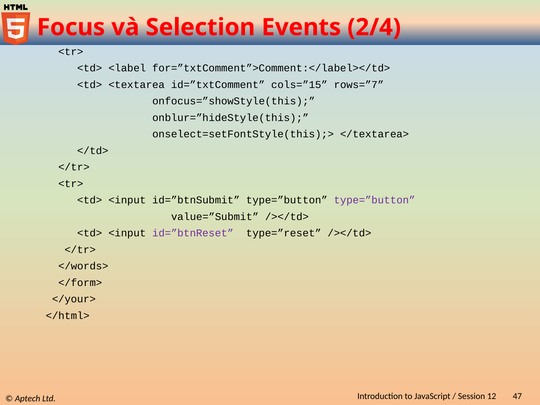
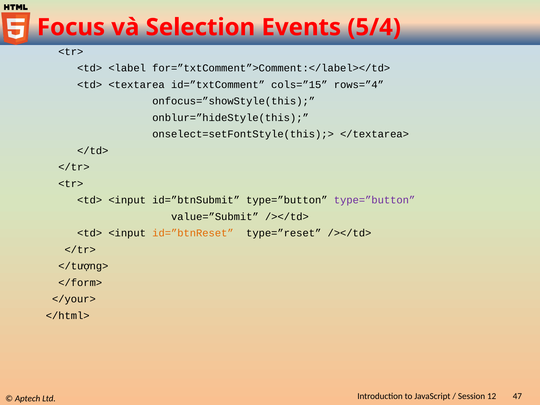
2/4: 2/4 -> 5/4
rows=”7: rows=”7 -> rows=”4
id=”btnReset colour: purple -> orange
</words>: </words> -> </tượng>
